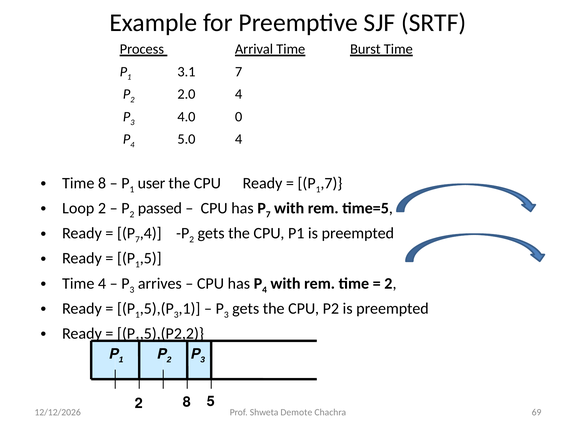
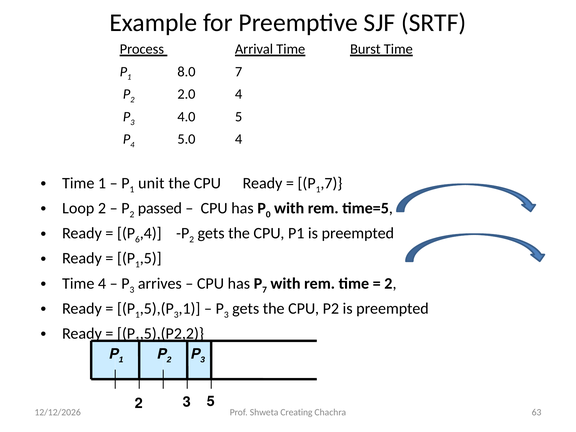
3.1: 3.1 -> 8.0
4.0 0: 0 -> 5
Time 8: 8 -> 1
user: user -> unit
7 at (268, 215): 7 -> 0
7 at (137, 240): 7 -> 6
4 at (265, 290): 4 -> 7
2 8: 8 -> 3
Demote: Demote -> Creating
69: 69 -> 63
